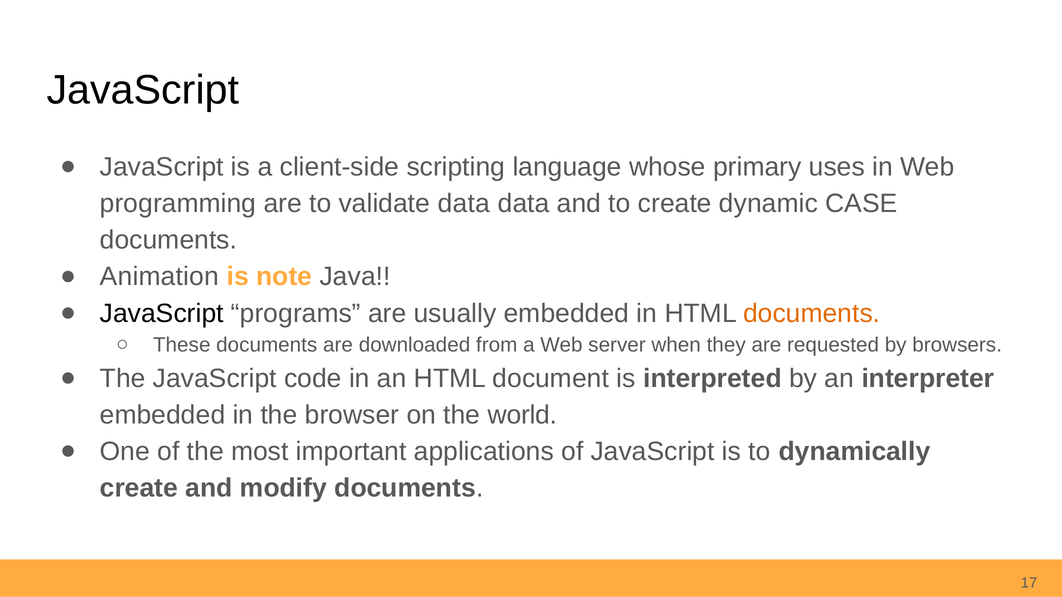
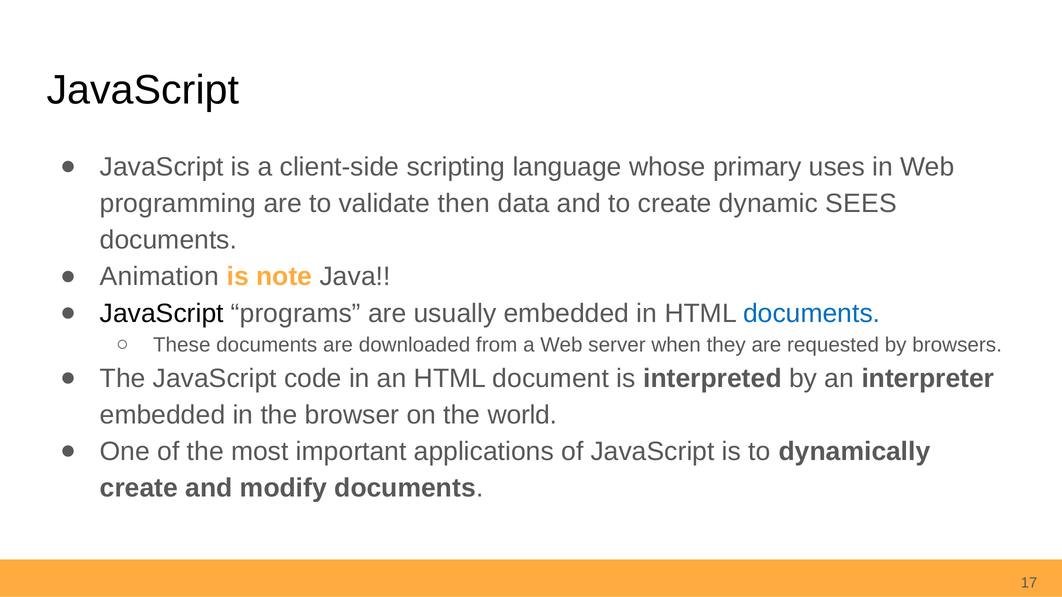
validate data: data -> then
CASE: CASE -> SEES
documents at (812, 314) colour: orange -> blue
